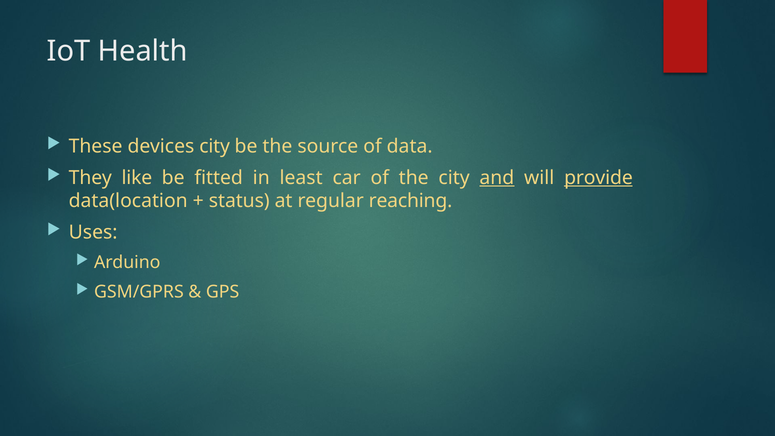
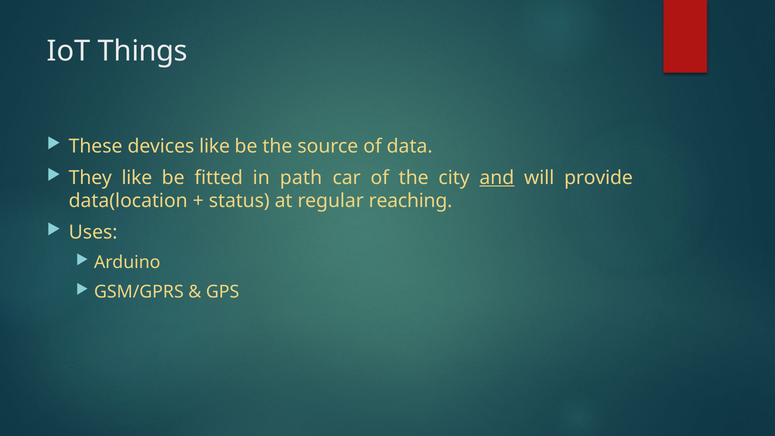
Health: Health -> Things
devices city: city -> like
least: least -> path
provide underline: present -> none
